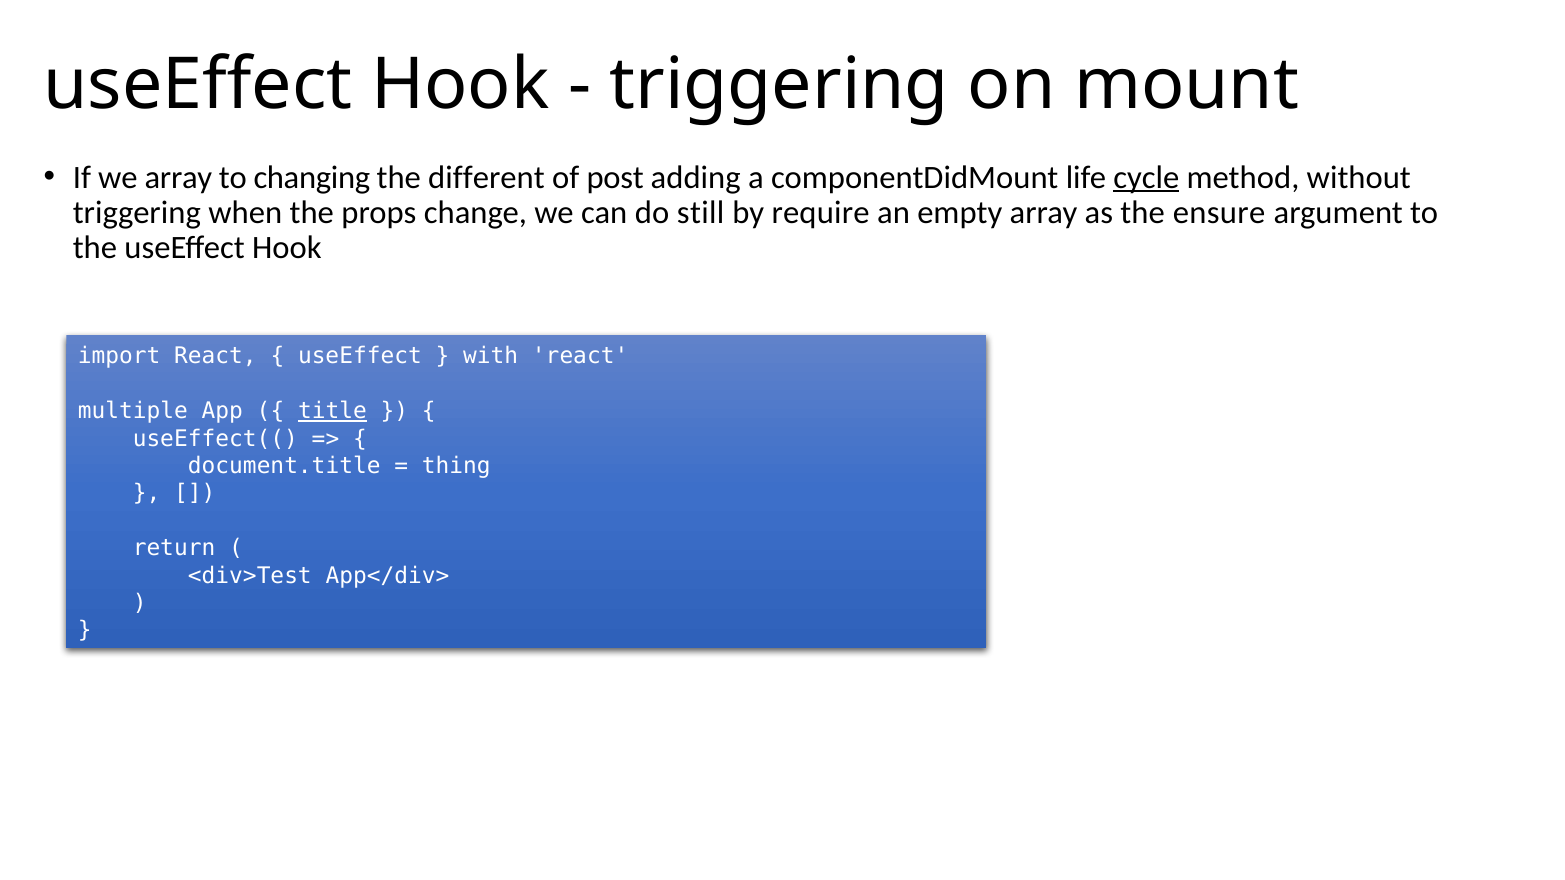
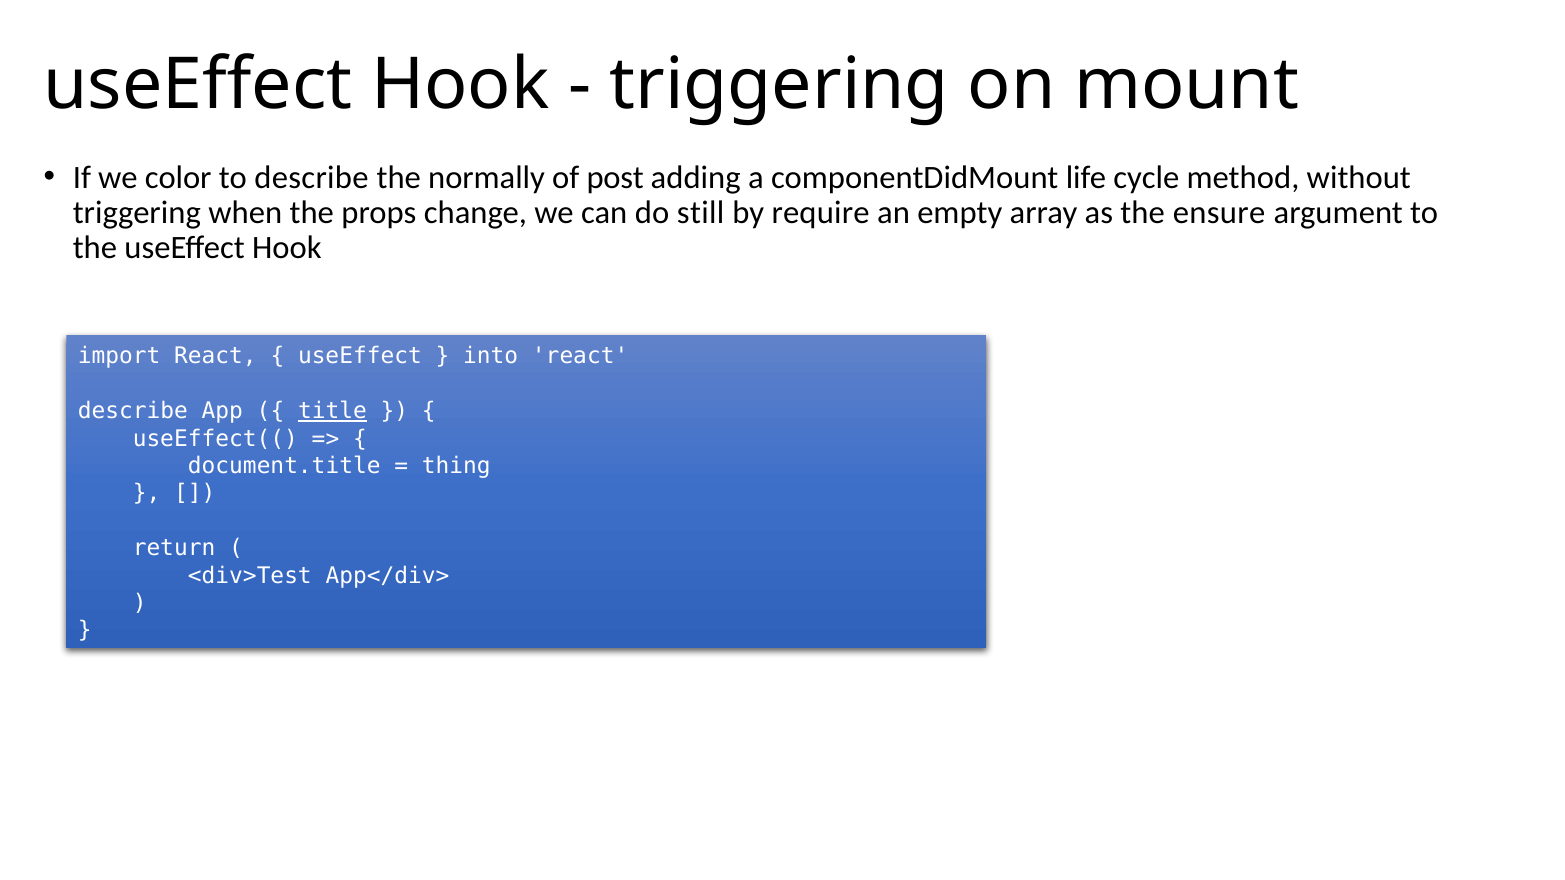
we array: array -> color
to changing: changing -> describe
different: different -> normally
cycle underline: present -> none
with: with -> into
multiple at (133, 411): multiple -> describe
